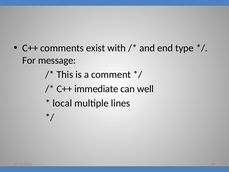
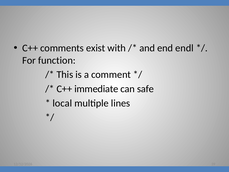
type: type -> endl
message: message -> function
well: well -> safe
